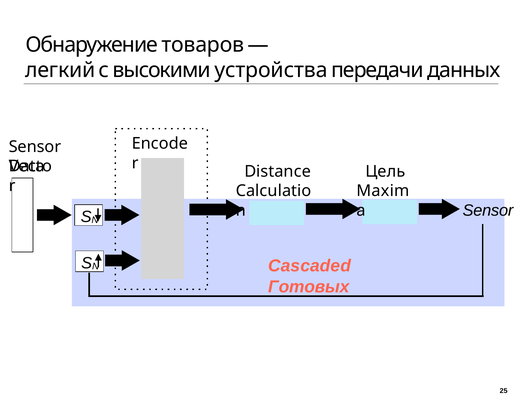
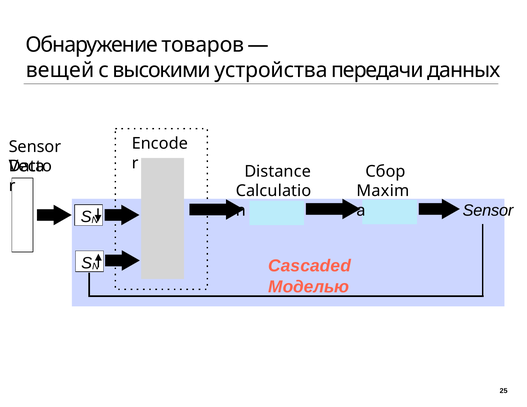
легкий: легкий -> вещей
Цель: Цель -> Сбор
Готовых: Готовых -> Моделью
